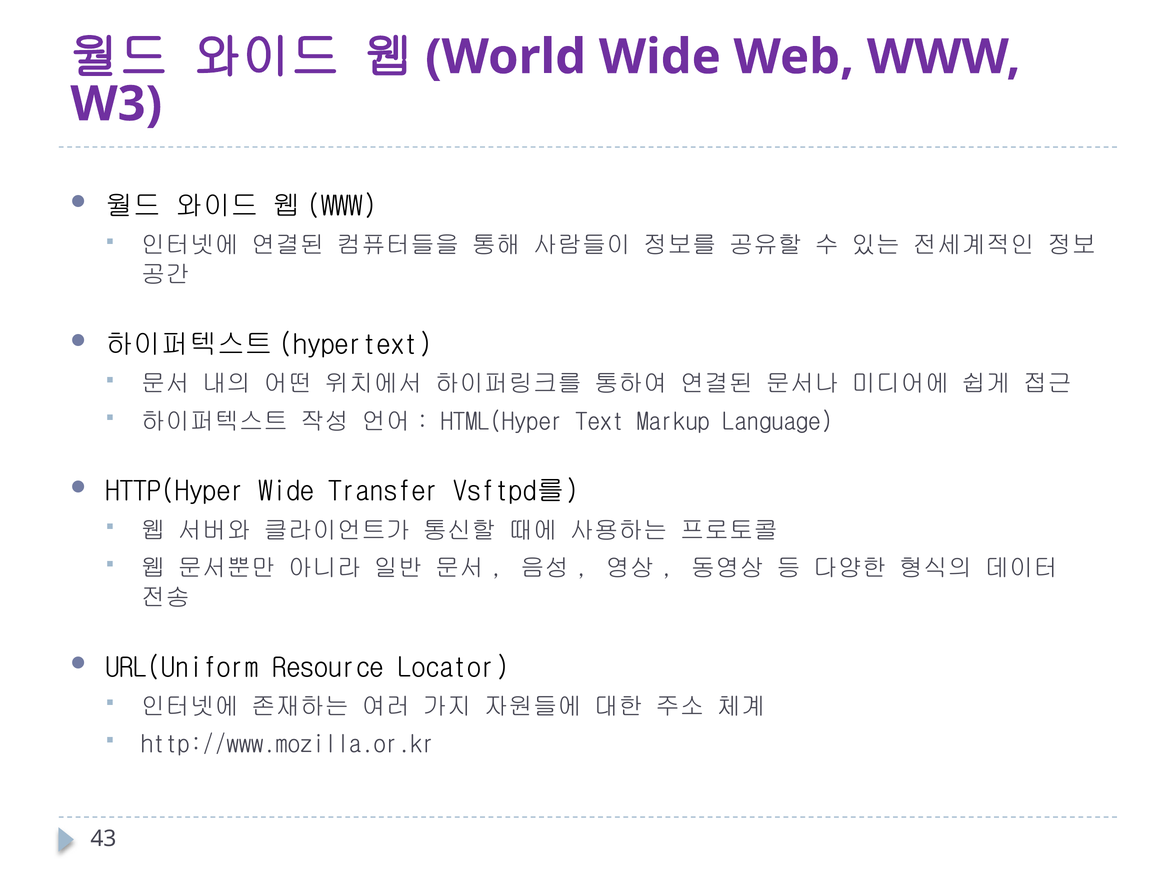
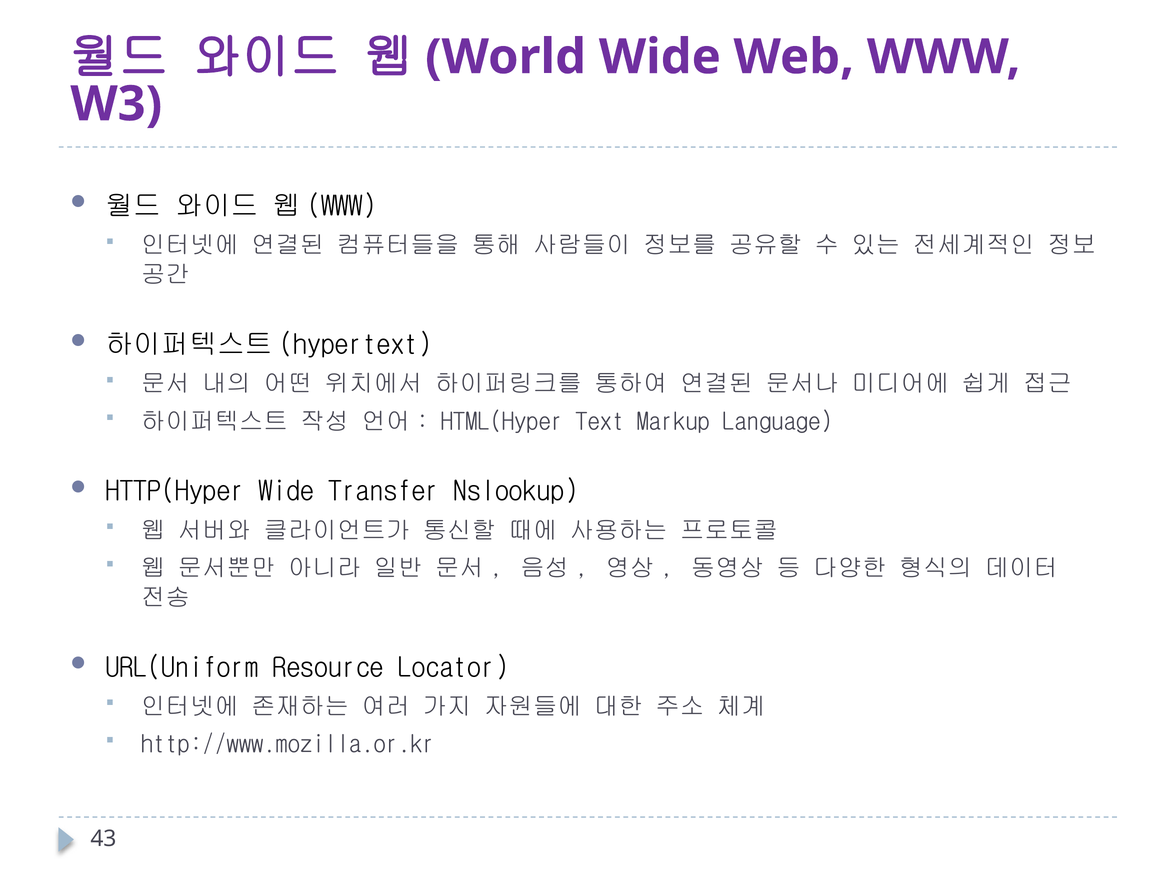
Vsftpd를: Vsftpd를 -> Nslookup
